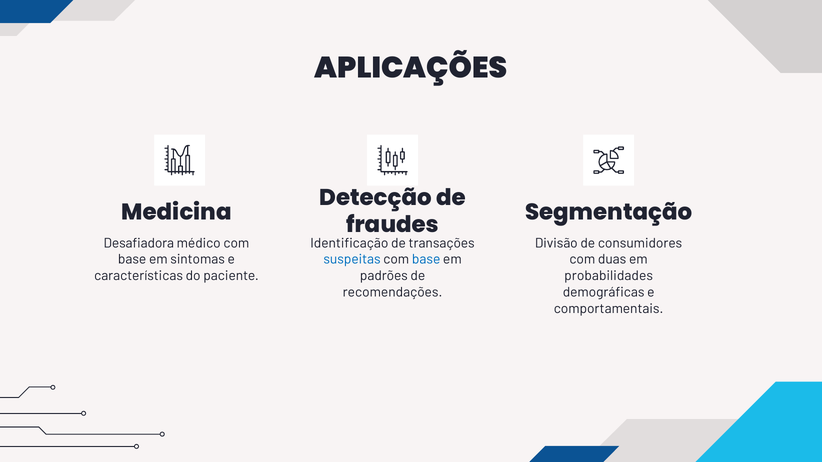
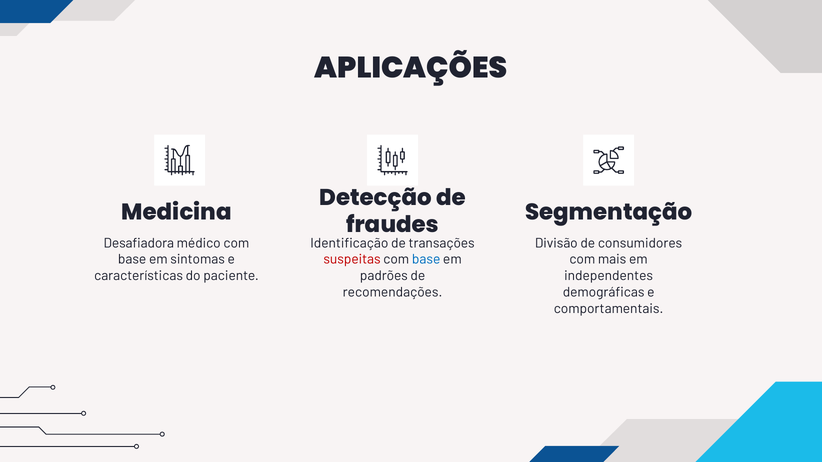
suspeitas colour: blue -> red
duas: duas -> mais
probabilidades: probabilidades -> independentes
